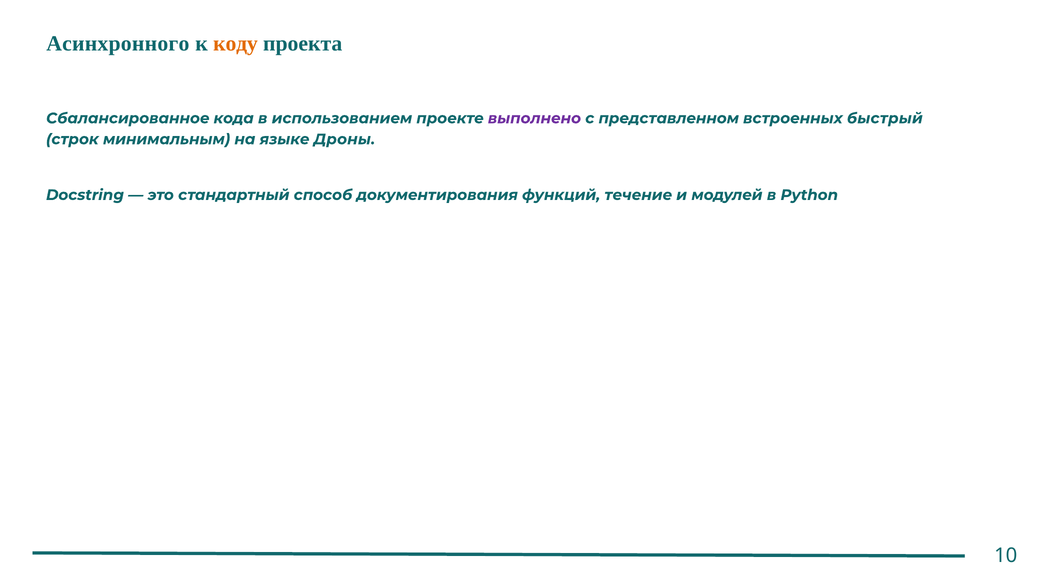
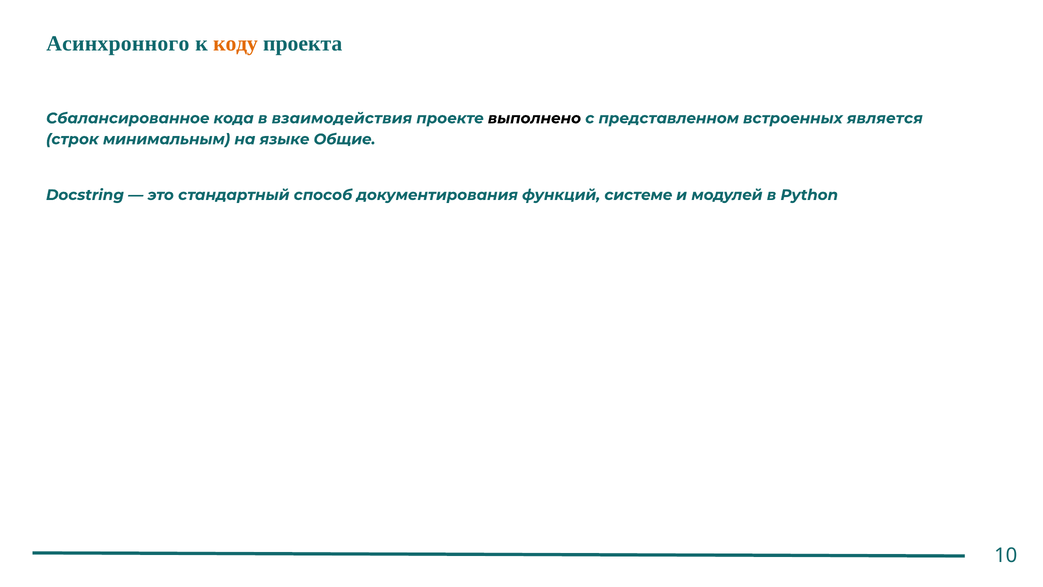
использованием: использованием -> взаимодействия
выполнено colour: purple -> black
быстрый: быстрый -> является
Дроны: Дроны -> Общие
течение: течение -> системе
